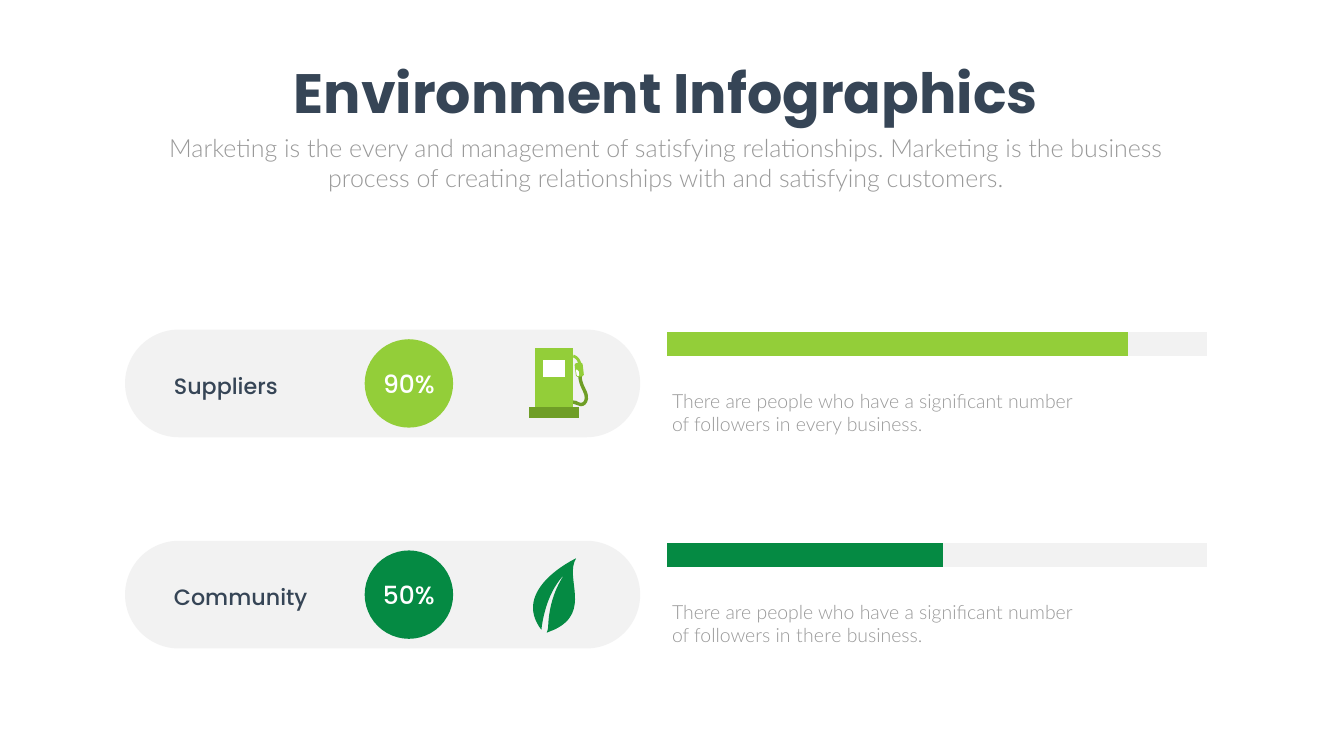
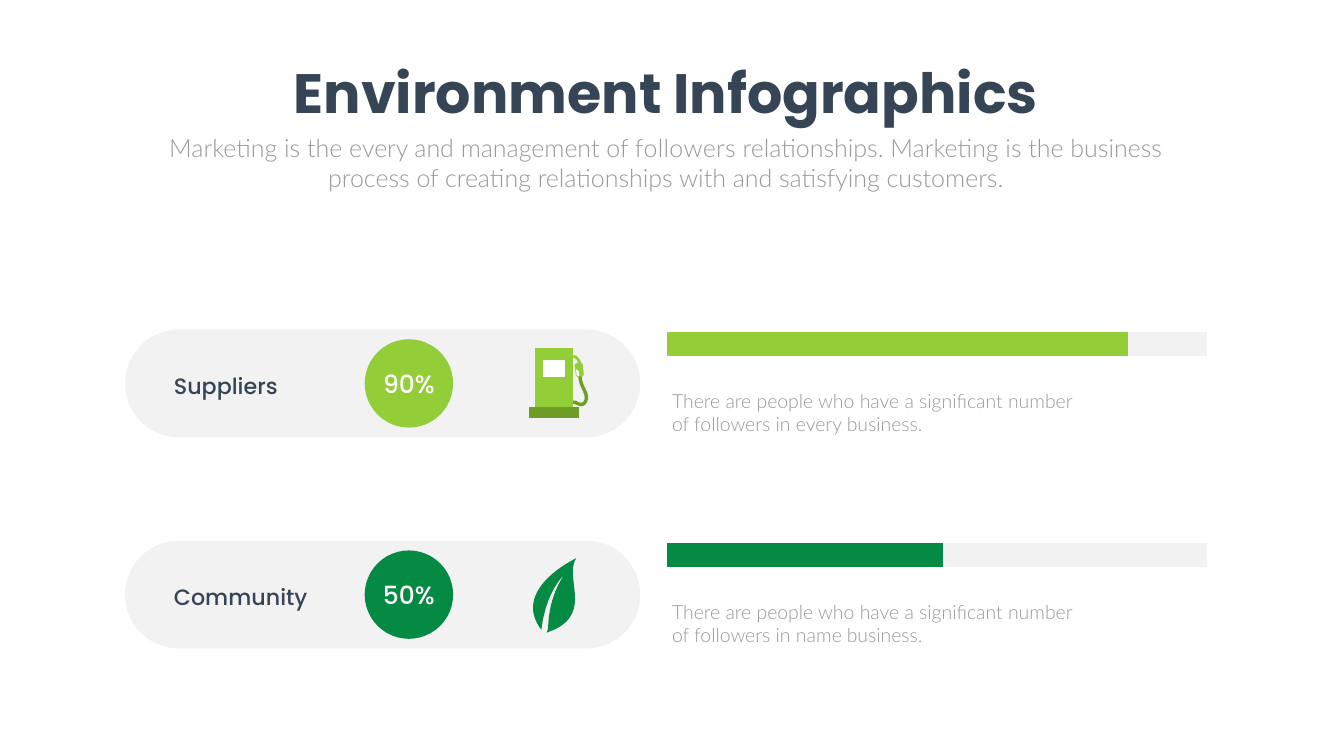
management of satisfying: satisfying -> followers
in there: there -> name
